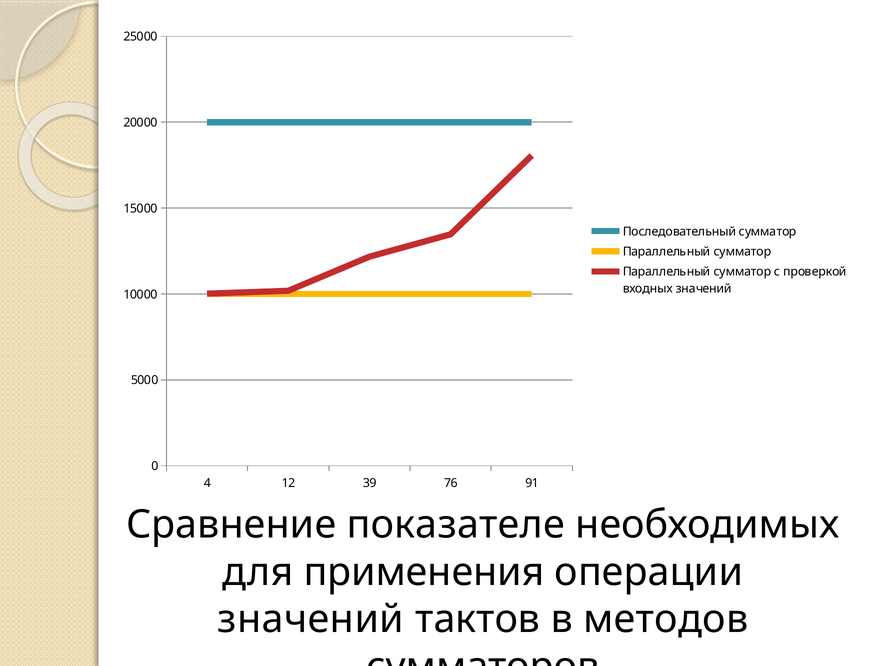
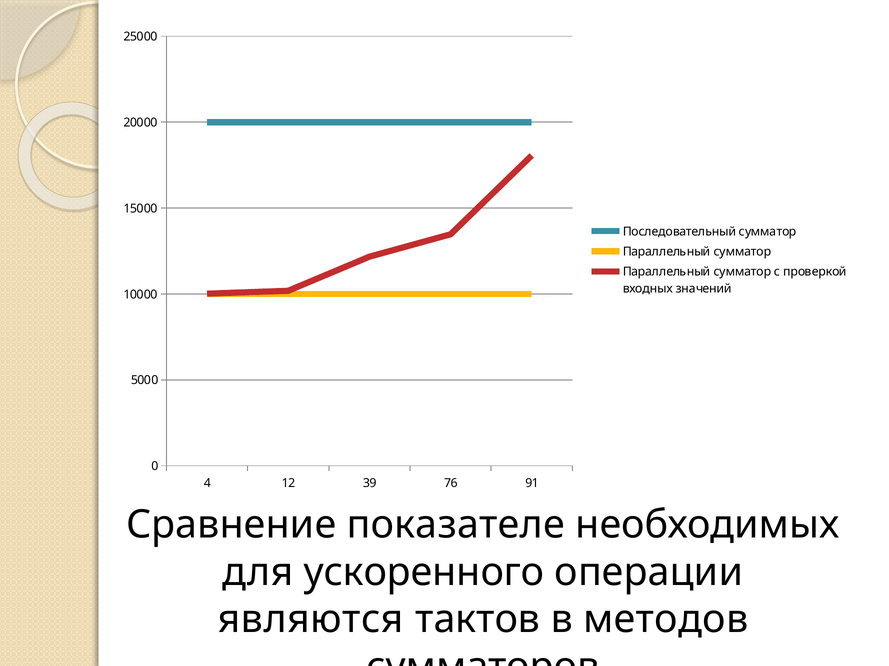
применения: применения -> ускоренного
значений at (311, 620): значений -> являются
